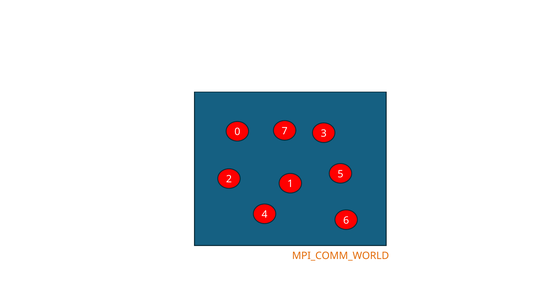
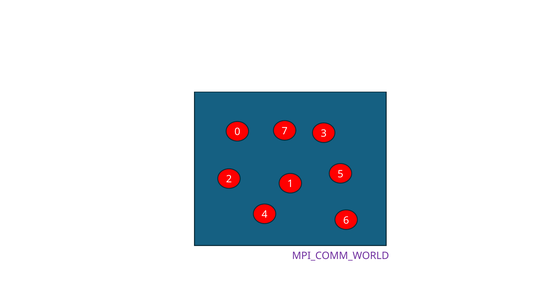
MPI_COMM_WORLD colour: orange -> purple
